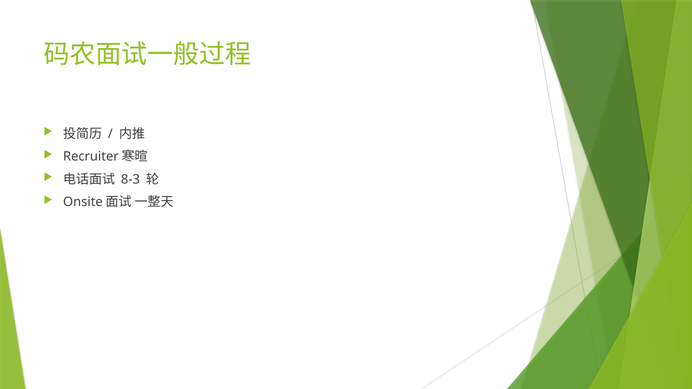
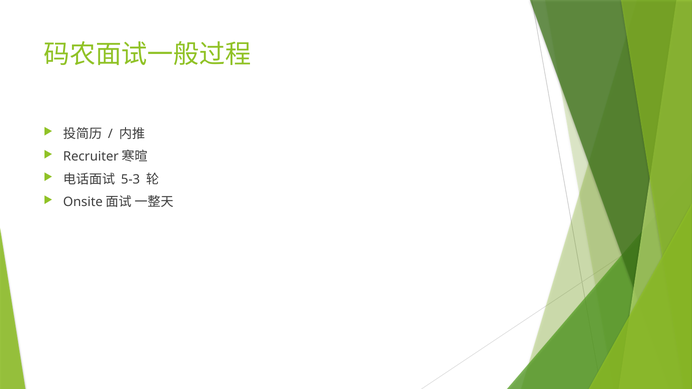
8-3: 8-3 -> 5-3
